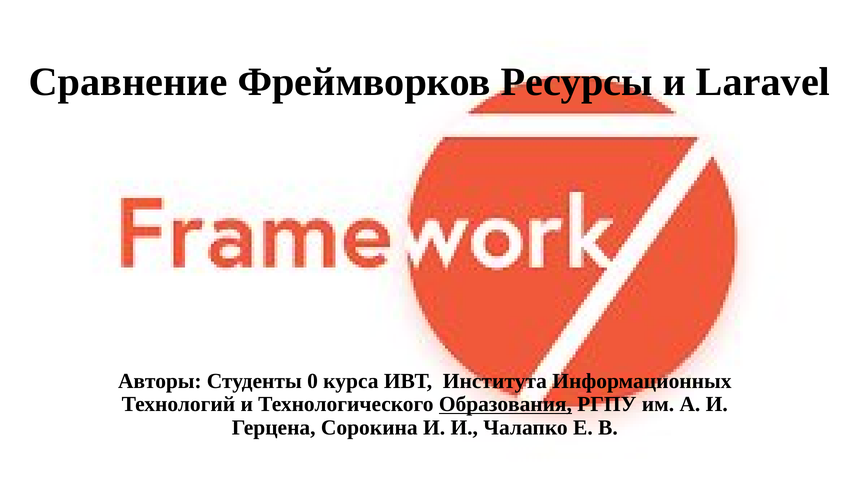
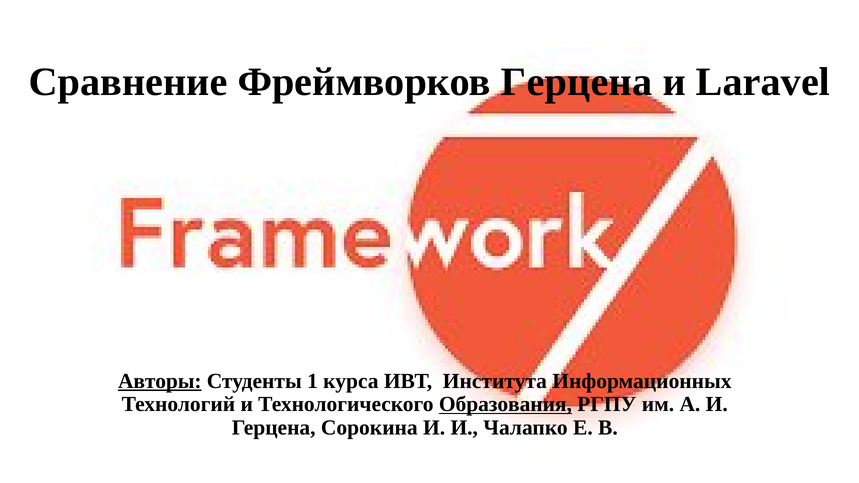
Фреймворков Ресурсы: Ресурсы -> Герцена
Авторы underline: none -> present
0: 0 -> 1
